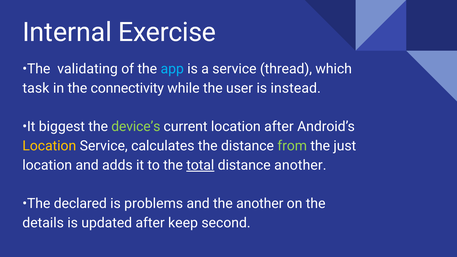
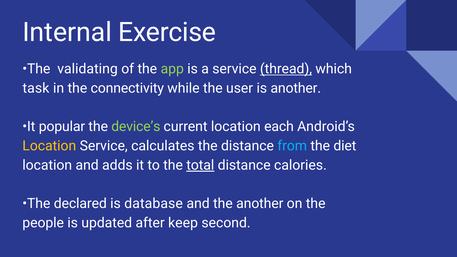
app colour: light blue -> light green
thread underline: none -> present
is instead: instead -> another
biggest: biggest -> popular
location after: after -> each
from colour: light green -> light blue
just: just -> diet
distance another: another -> calories
problems: problems -> database
details: details -> people
